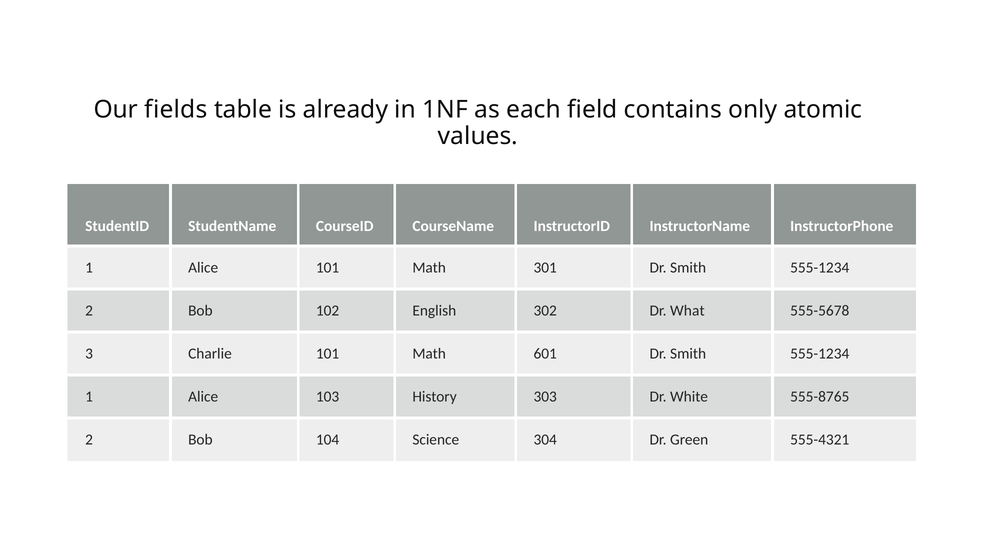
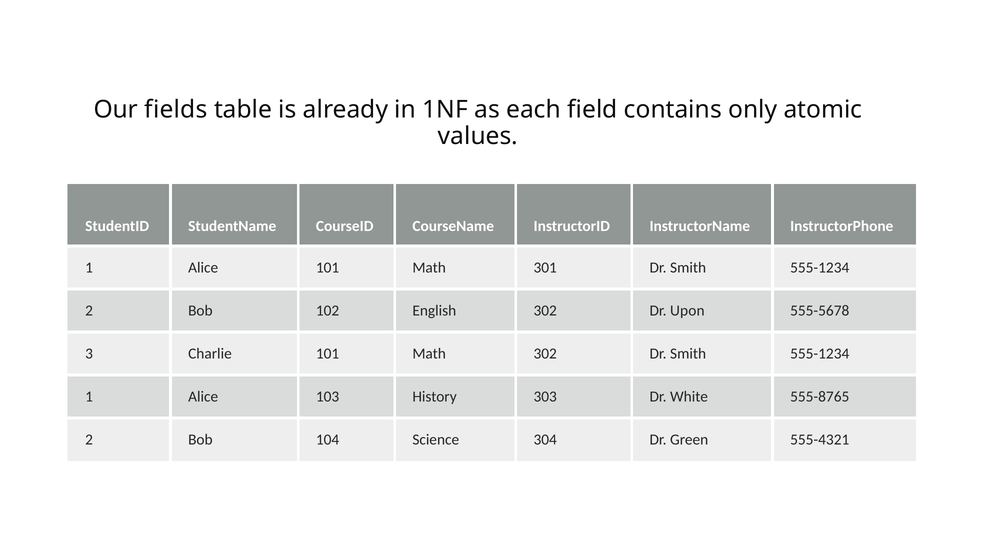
What: What -> Upon
Math 601: 601 -> 302
